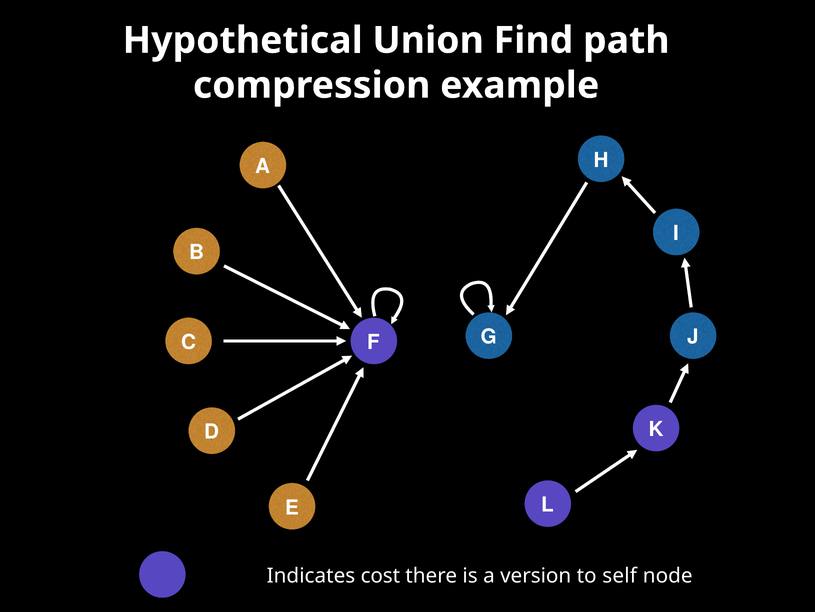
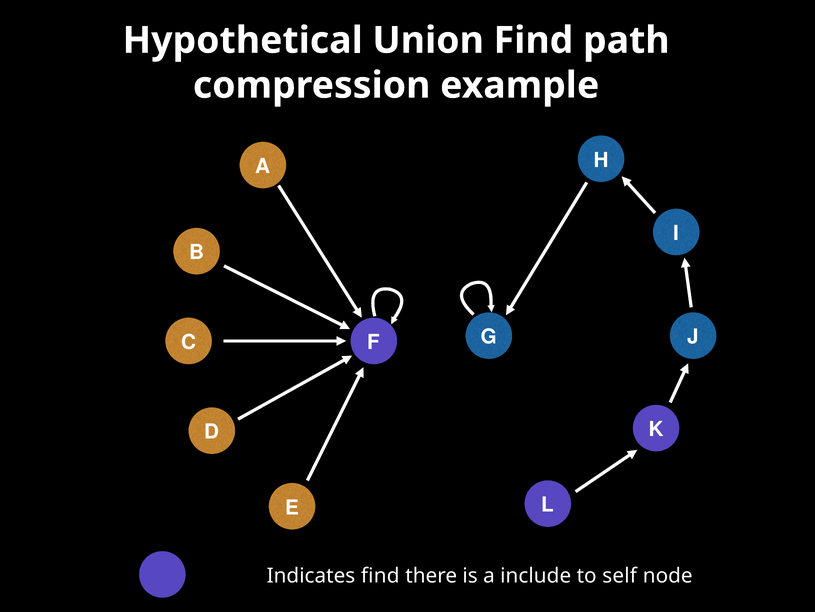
Indicates cost: cost -> find
version: version -> include
